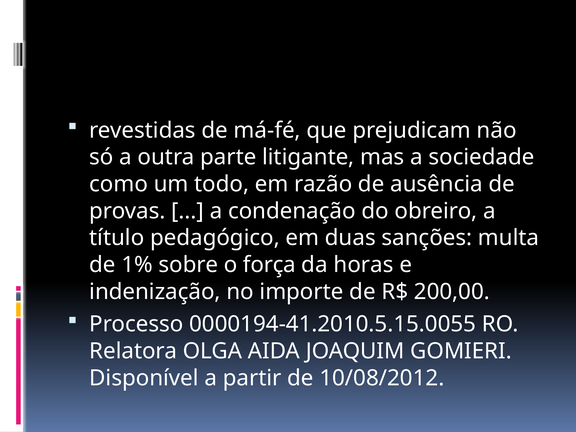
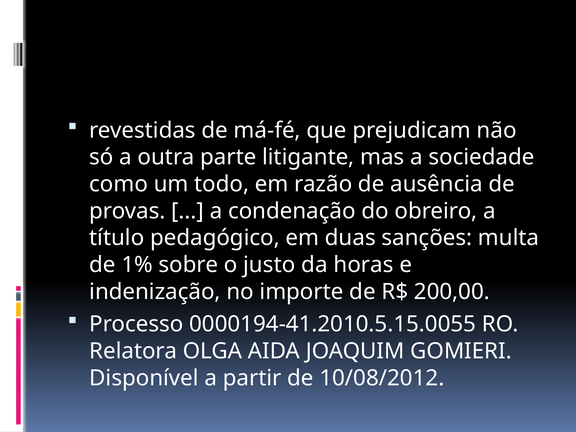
força: força -> justo
